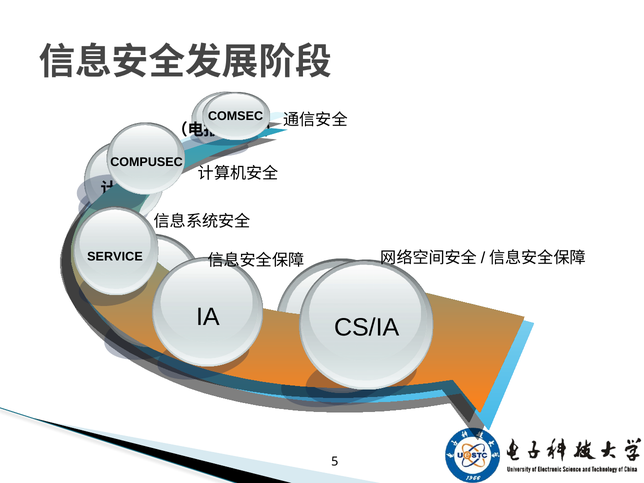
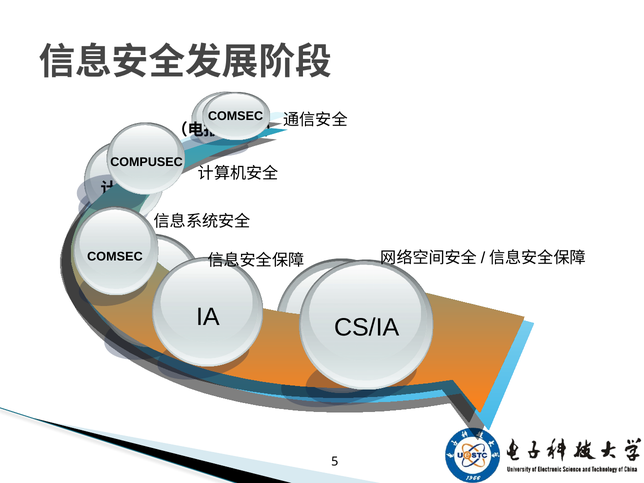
SERVICE at (115, 257): SERVICE -> COMSEC
